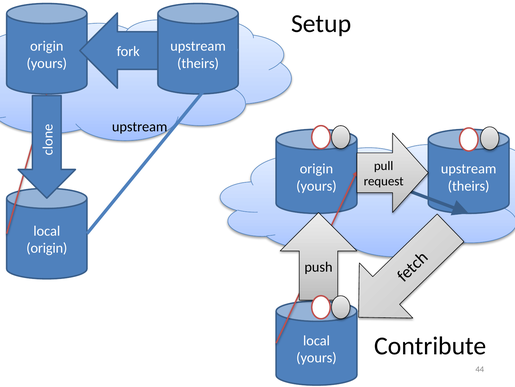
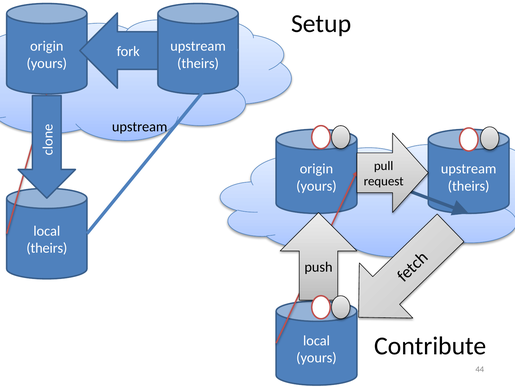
origin at (47, 248): origin -> theirs
